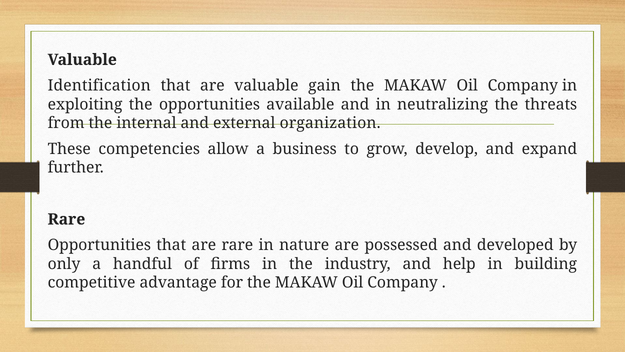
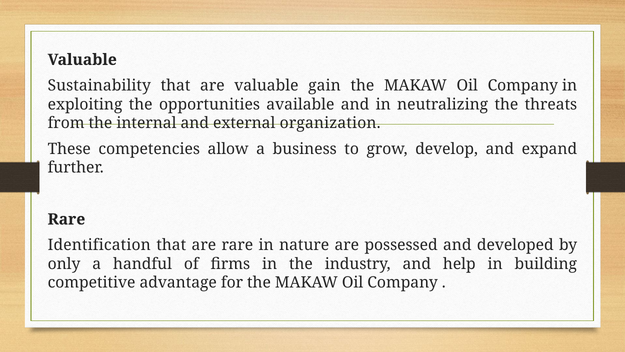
Identification: Identification -> Sustainability
Opportunities at (99, 245): Opportunities -> Identification
